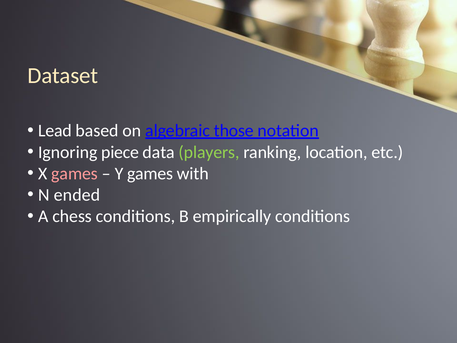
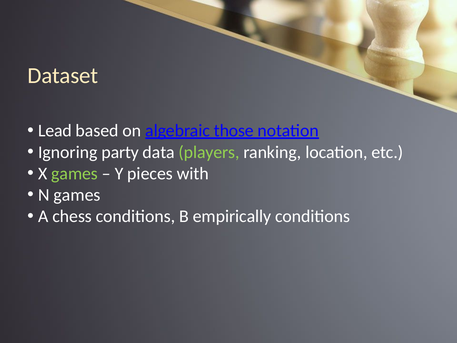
piece: piece -> party
games at (75, 174) colour: pink -> light green
Y games: games -> pieces
N ended: ended -> games
